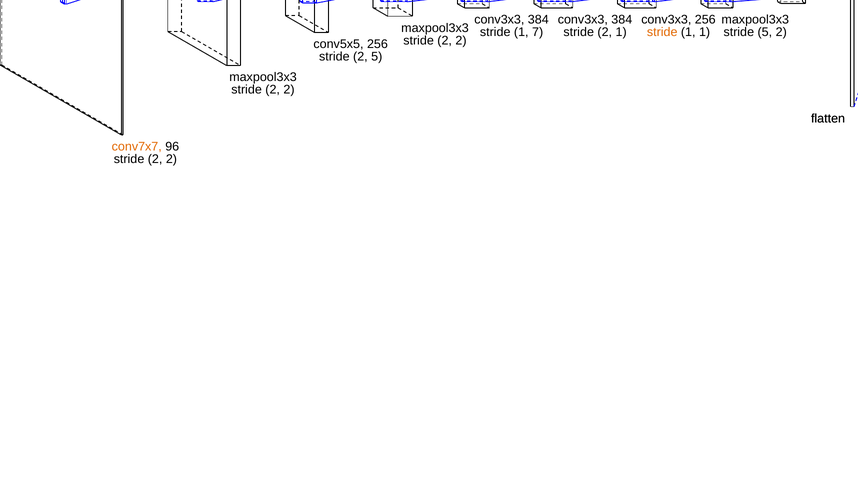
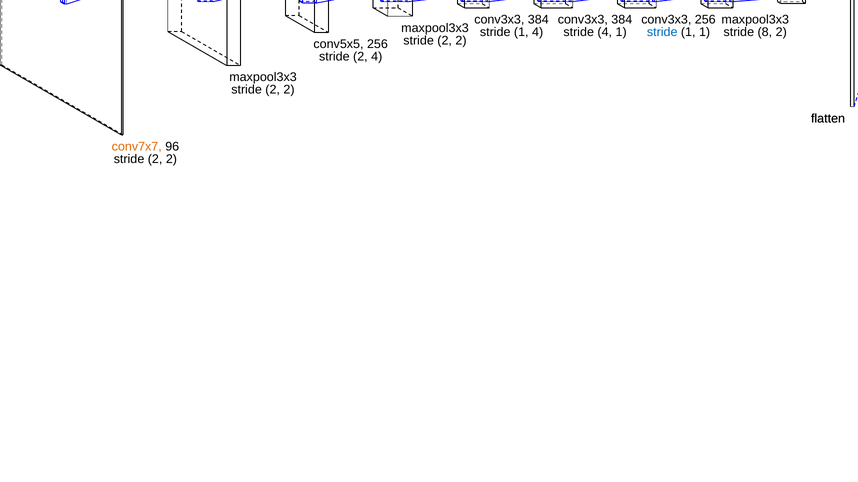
1 7: 7 -> 4
2 at (605, 32): 2 -> 4
stride at (662, 32) colour: orange -> blue
stride 5: 5 -> 8
2 5: 5 -> 4
